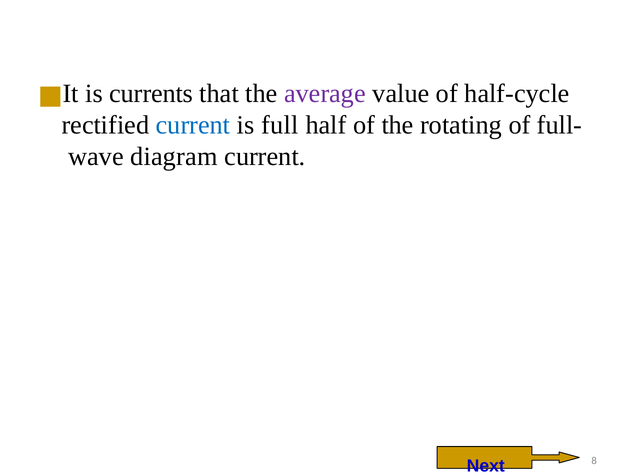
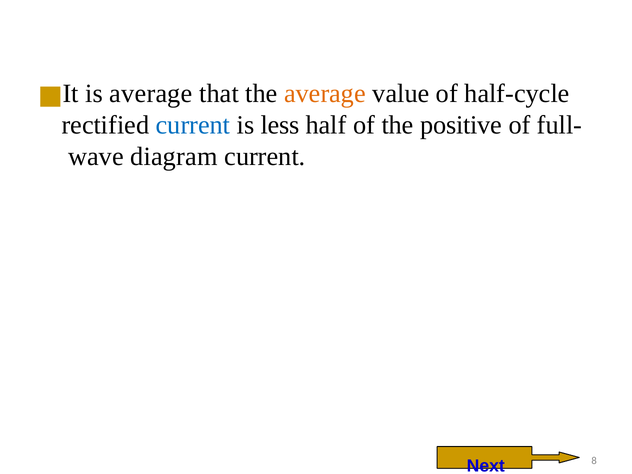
is currents: currents -> average
average at (325, 94) colour: purple -> orange
full: full -> less
rotating: rotating -> positive
